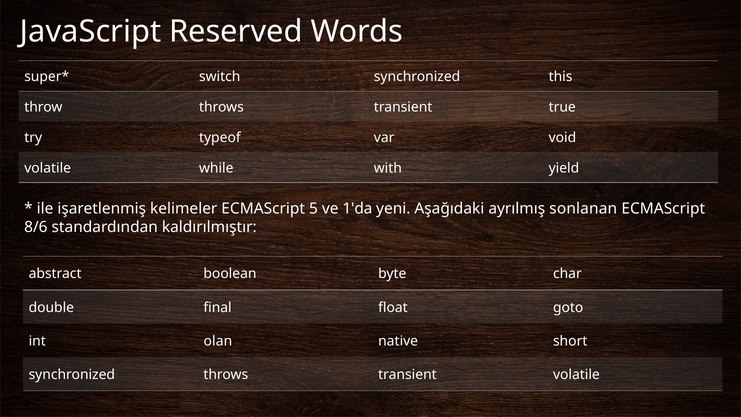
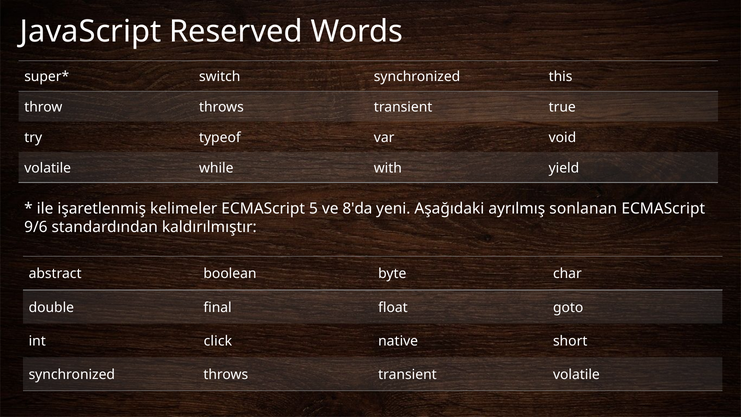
1'da: 1'da -> 8'da
8/6: 8/6 -> 9/6
olan: olan -> click
